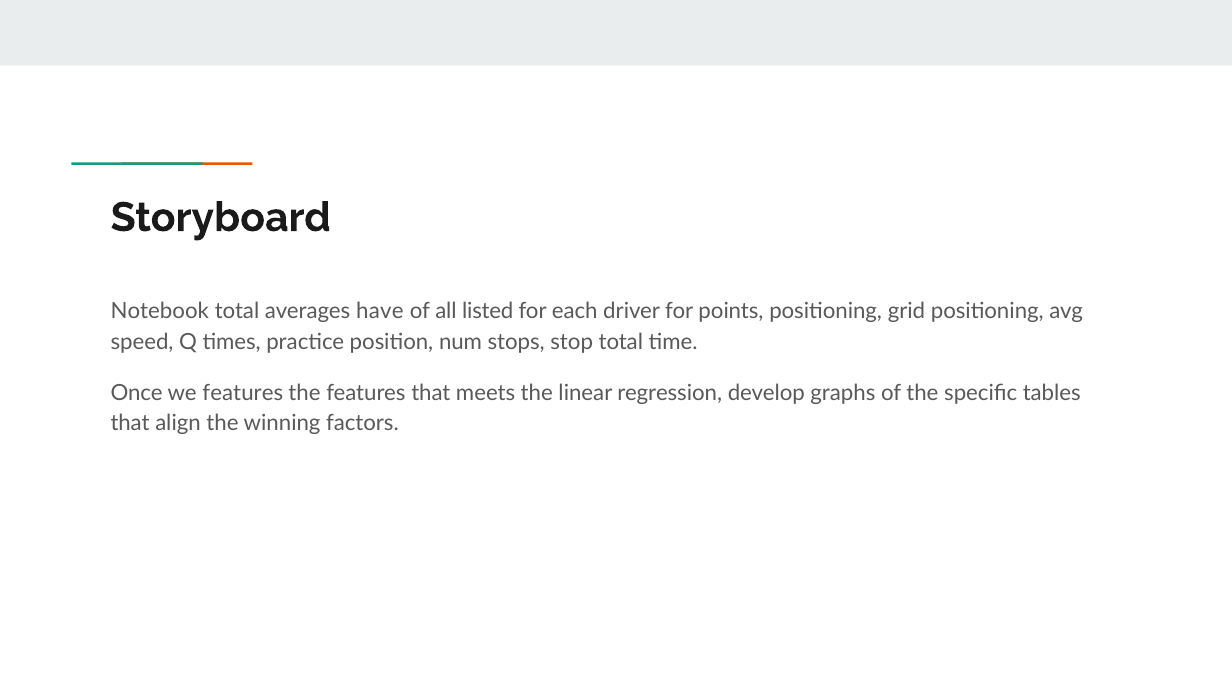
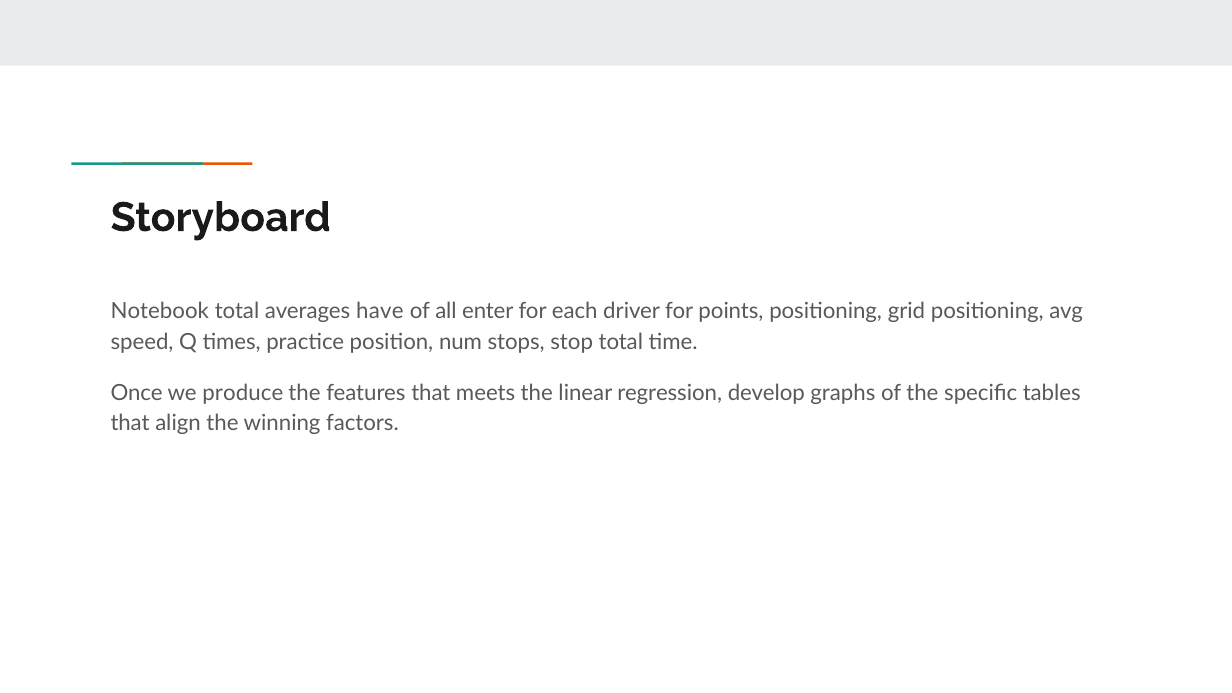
listed: listed -> enter
we features: features -> produce
